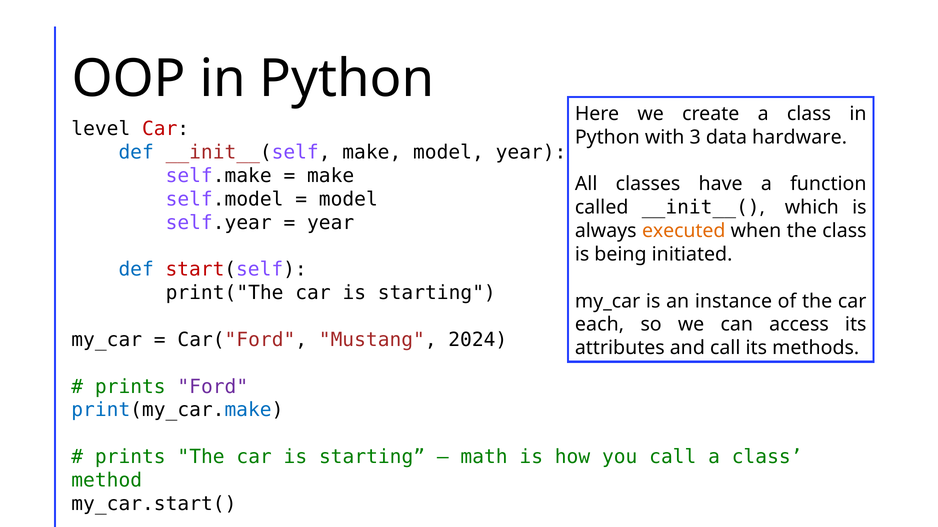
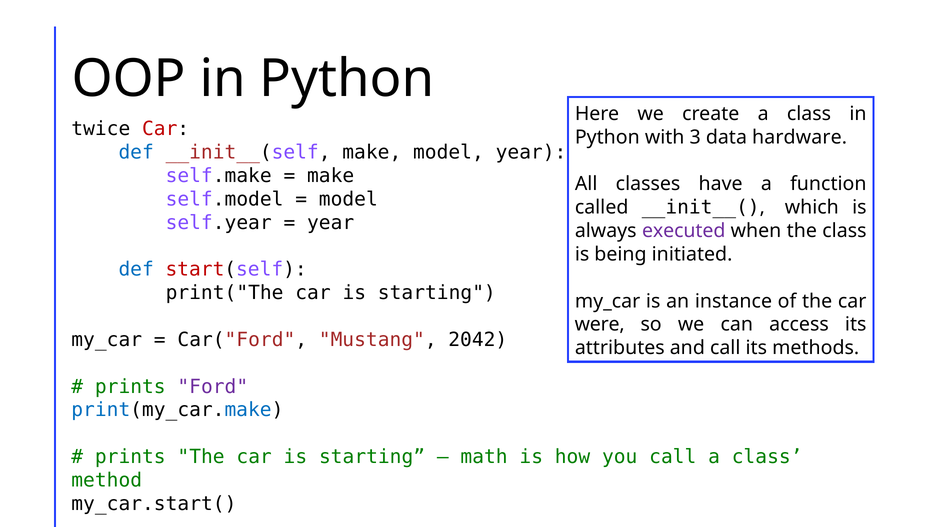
level: level -> twice
executed colour: orange -> purple
each: each -> were
2024: 2024 -> 2042
